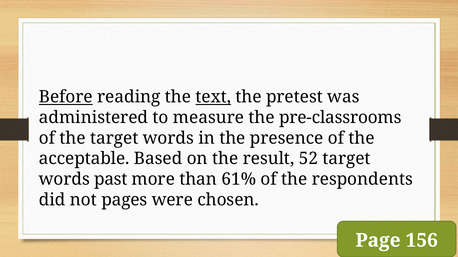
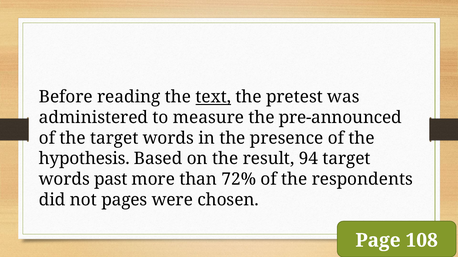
Before underline: present -> none
pre-classrooms: pre-classrooms -> pre-announced
acceptable: acceptable -> hypothesis
52: 52 -> 94
61%: 61% -> 72%
156: 156 -> 108
